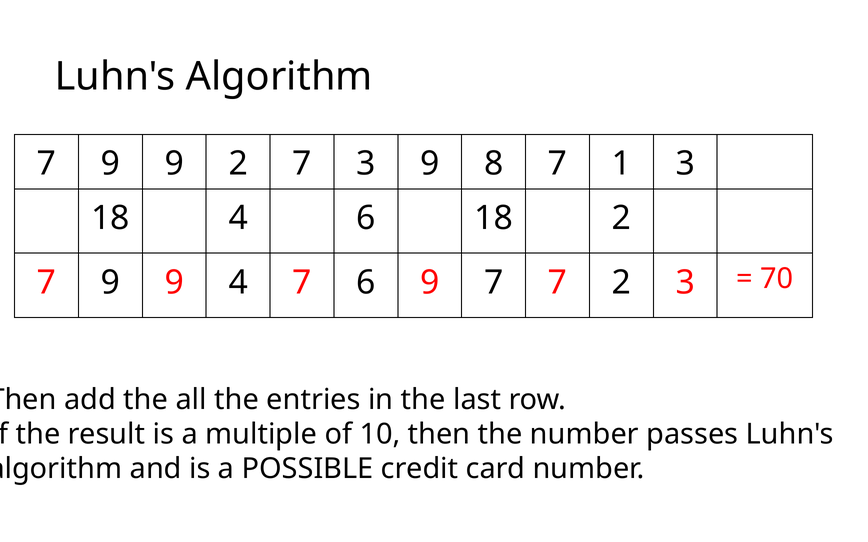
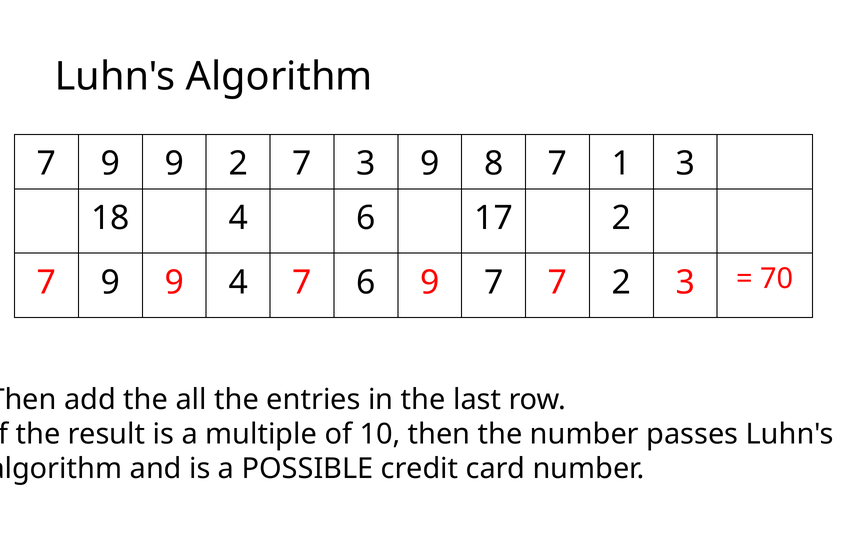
6 18: 18 -> 17
